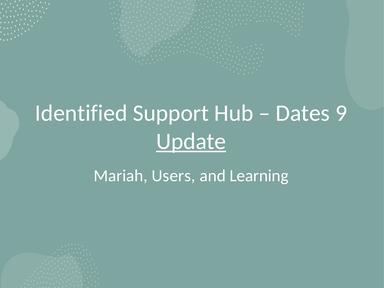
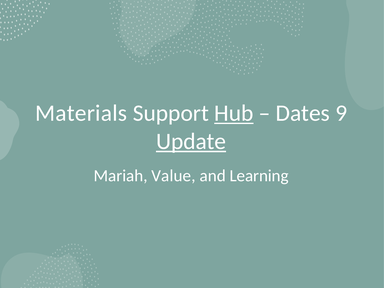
Identified: Identified -> Materials
Hub underline: none -> present
Users: Users -> Value
